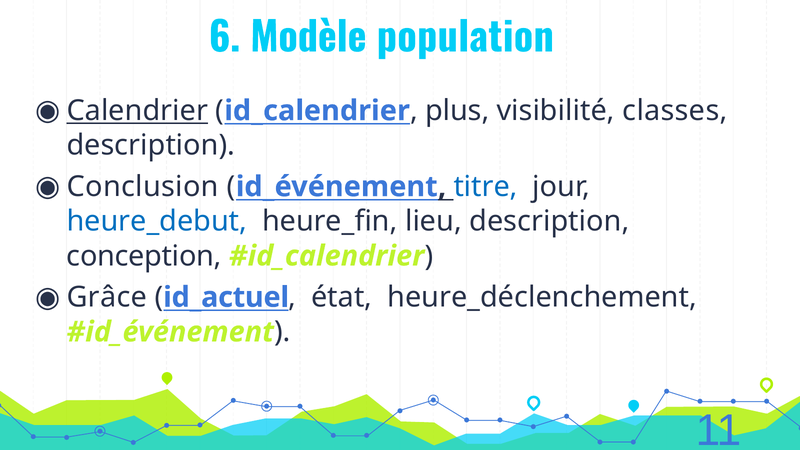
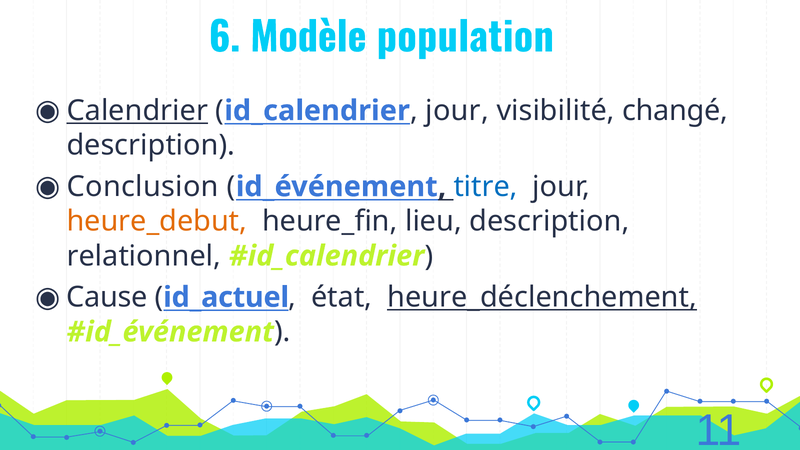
plus at (457, 111): plus -> jour
classes: classes -> changé
heure_debut colour: blue -> orange
conception: conception -> relationnel
Grâce: Grâce -> Cause
heure_déclenchement underline: none -> present
